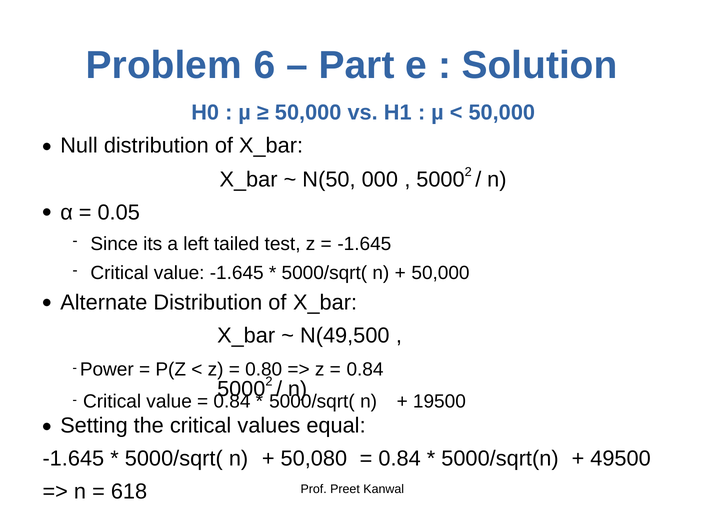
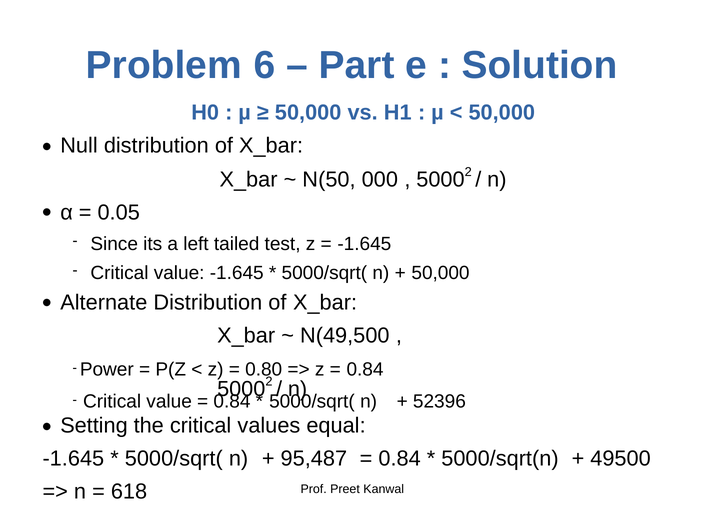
19500: 19500 -> 52396
50,080: 50,080 -> 95,487
